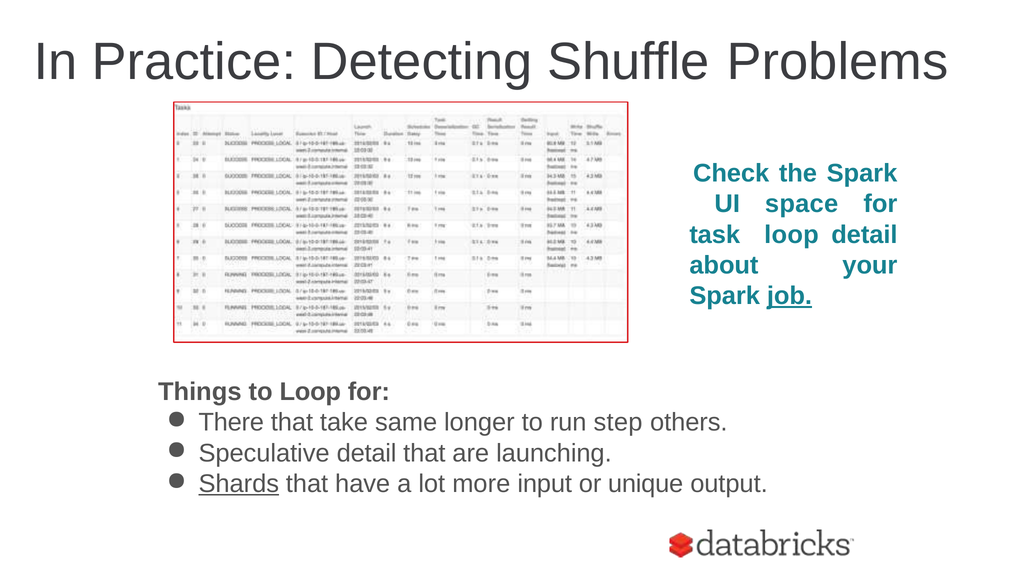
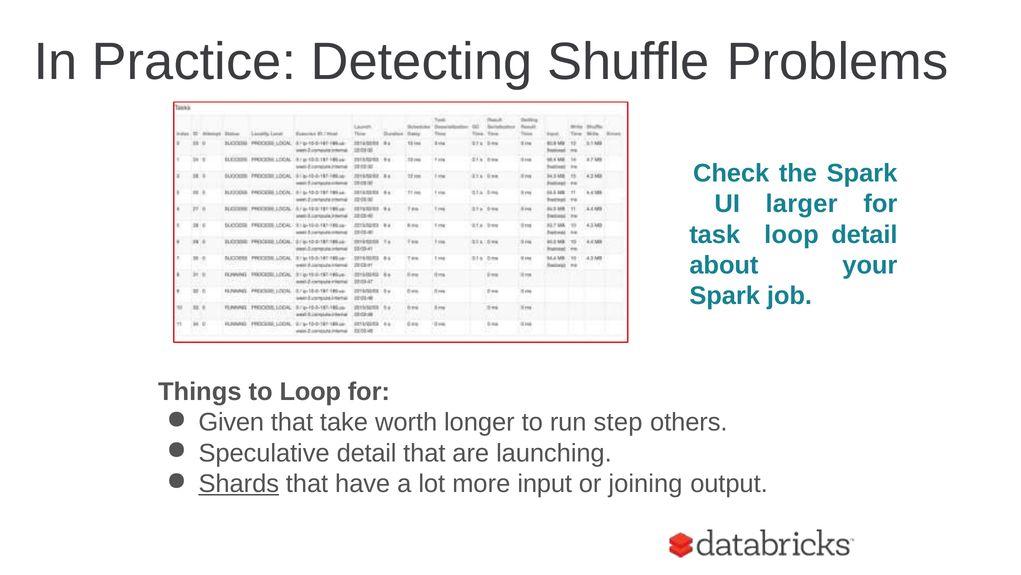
space: space -> larger
job underline: present -> none
There: There -> Given
same: same -> worth
unique: unique -> joining
